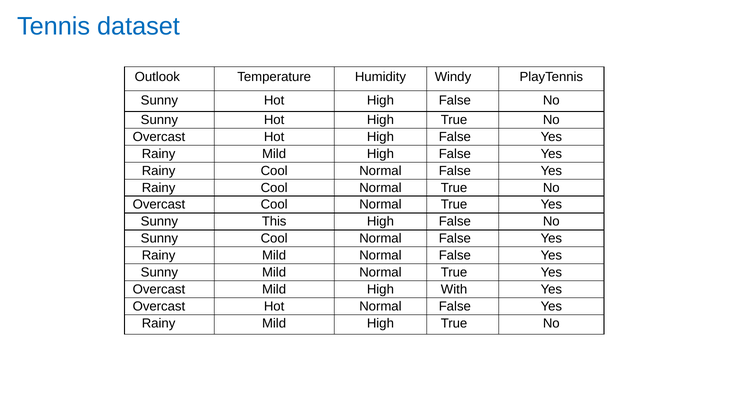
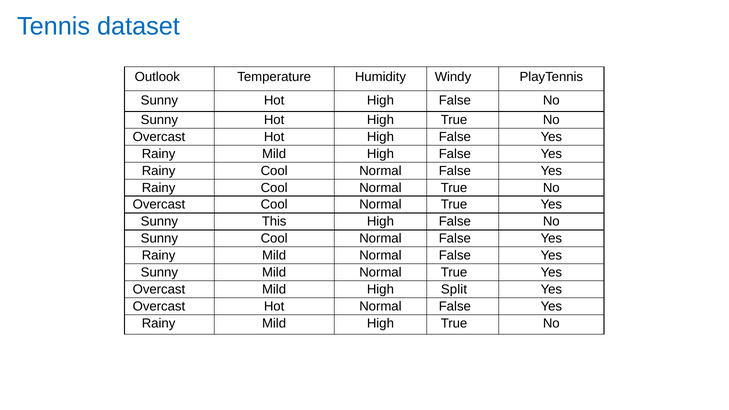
With: With -> Split
